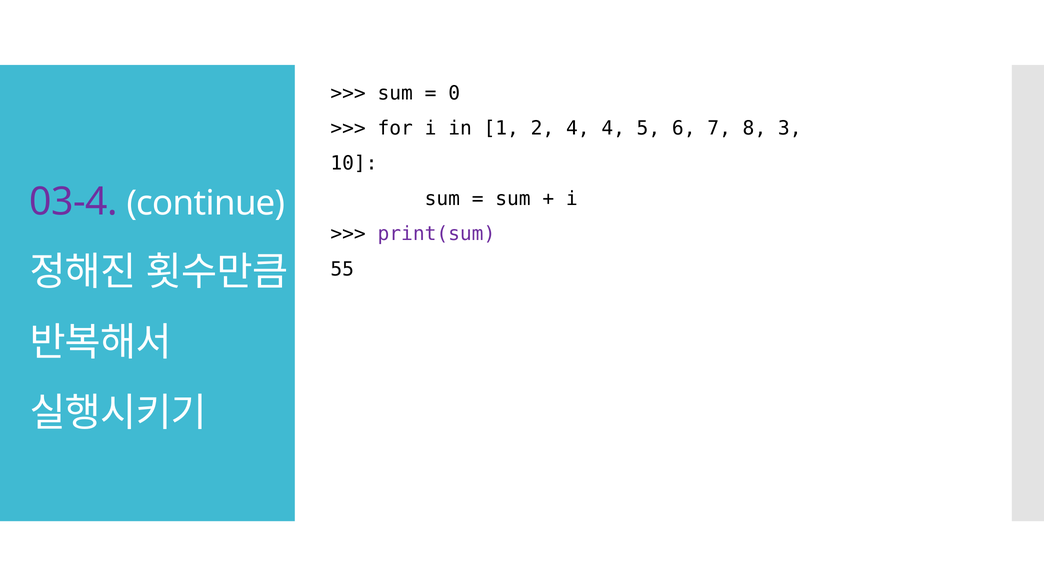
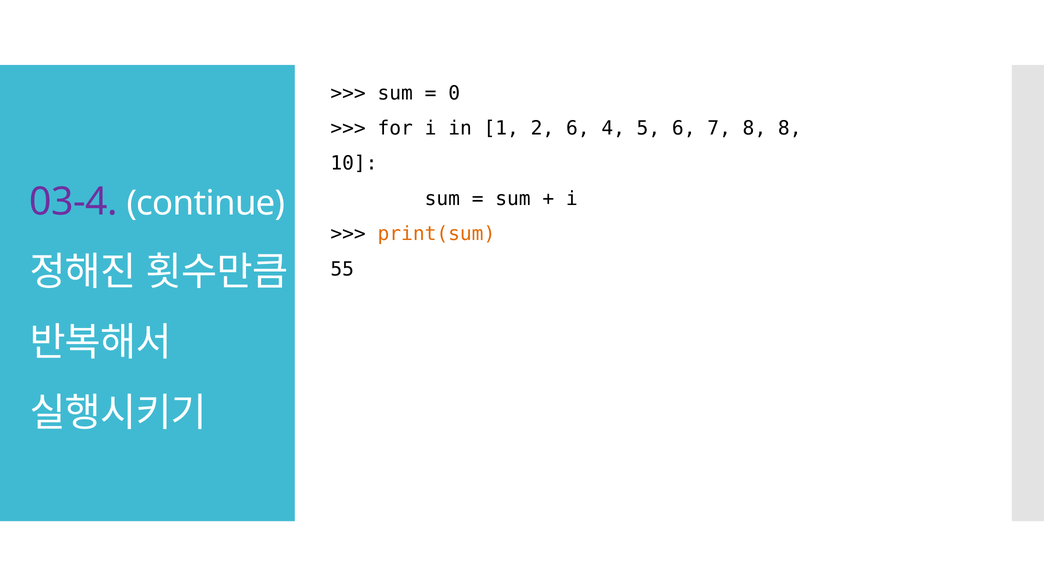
2 4: 4 -> 6
8 3: 3 -> 8
print(sum colour: purple -> orange
